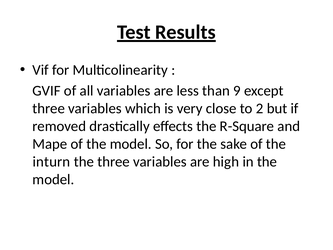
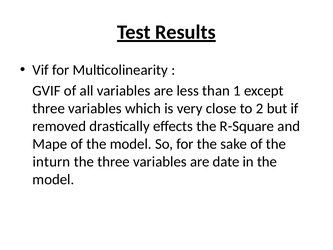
9: 9 -> 1
high: high -> date
